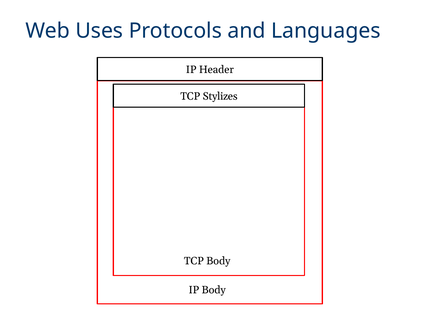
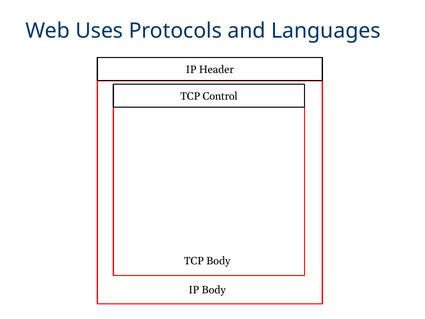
Stylizes: Stylizes -> Control
